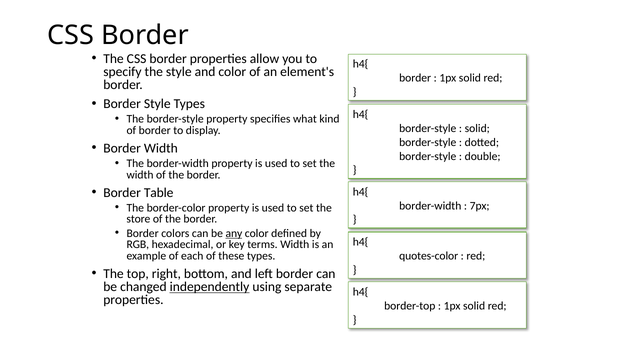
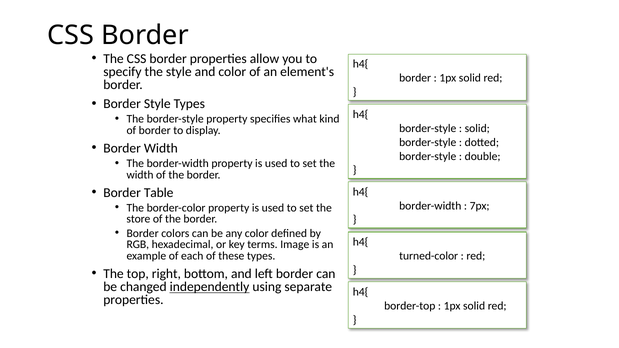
any underline: present -> none
terms Width: Width -> Image
quotes-color: quotes-color -> turned-color
